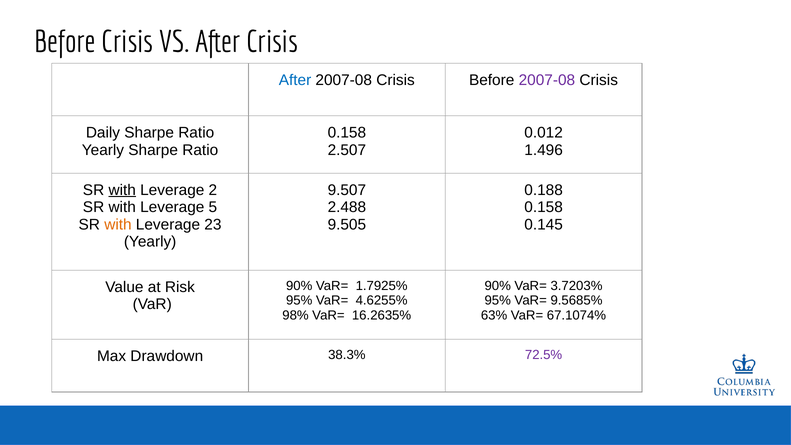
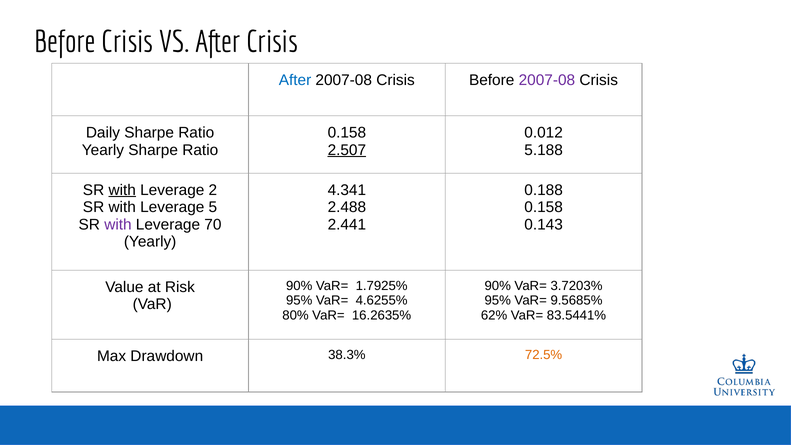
2.507 underline: none -> present
1.496: 1.496 -> 5.188
9.507: 9.507 -> 4.341
with at (118, 225) colour: orange -> purple
23: 23 -> 70
9.505: 9.505 -> 2.441
0.145: 0.145 -> 0.143
98%: 98% -> 80%
63%: 63% -> 62%
67.1074%: 67.1074% -> 83.5441%
72.5% colour: purple -> orange
